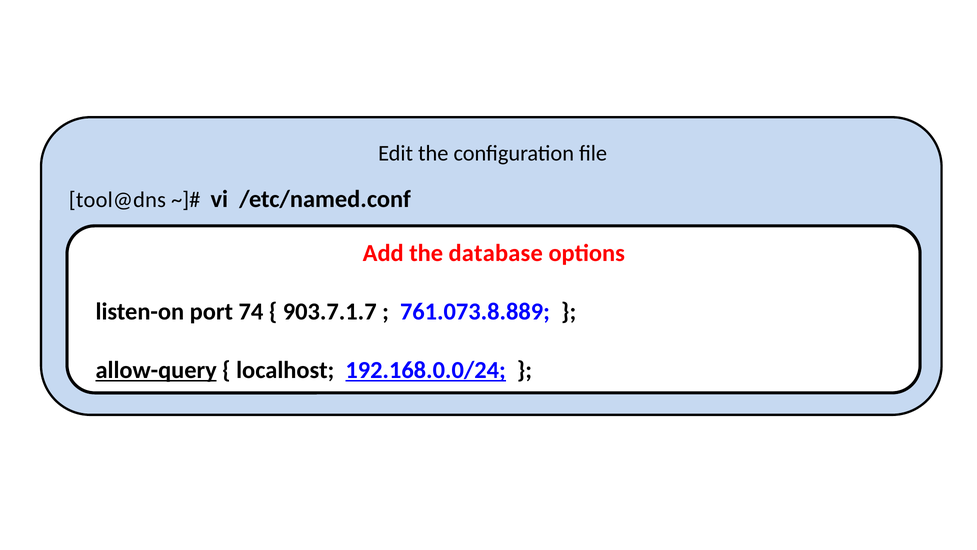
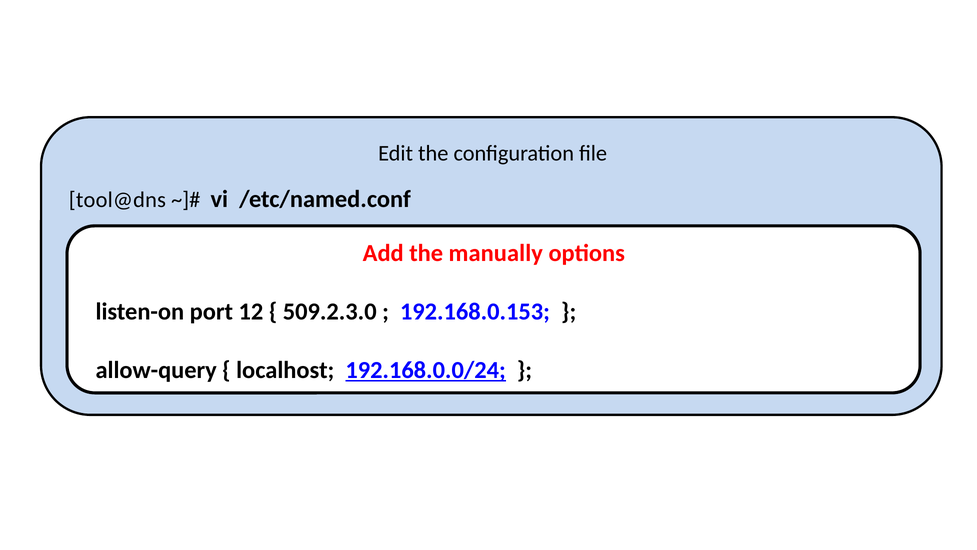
database: database -> manually
74: 74 -> 12
903.7.1.7: 903.7.1.7 -> 509.2.3.0
761.073.8.889: 761.073.8.889 -> 192.168.0.153
allow-query underline: present -> none
